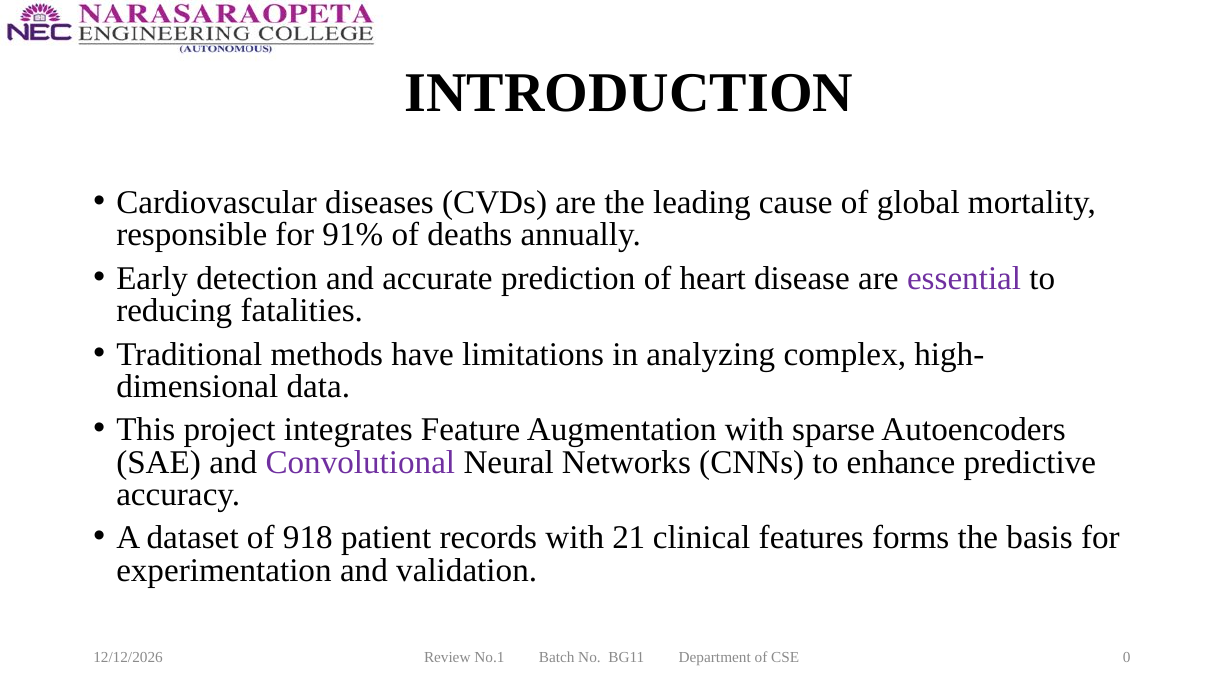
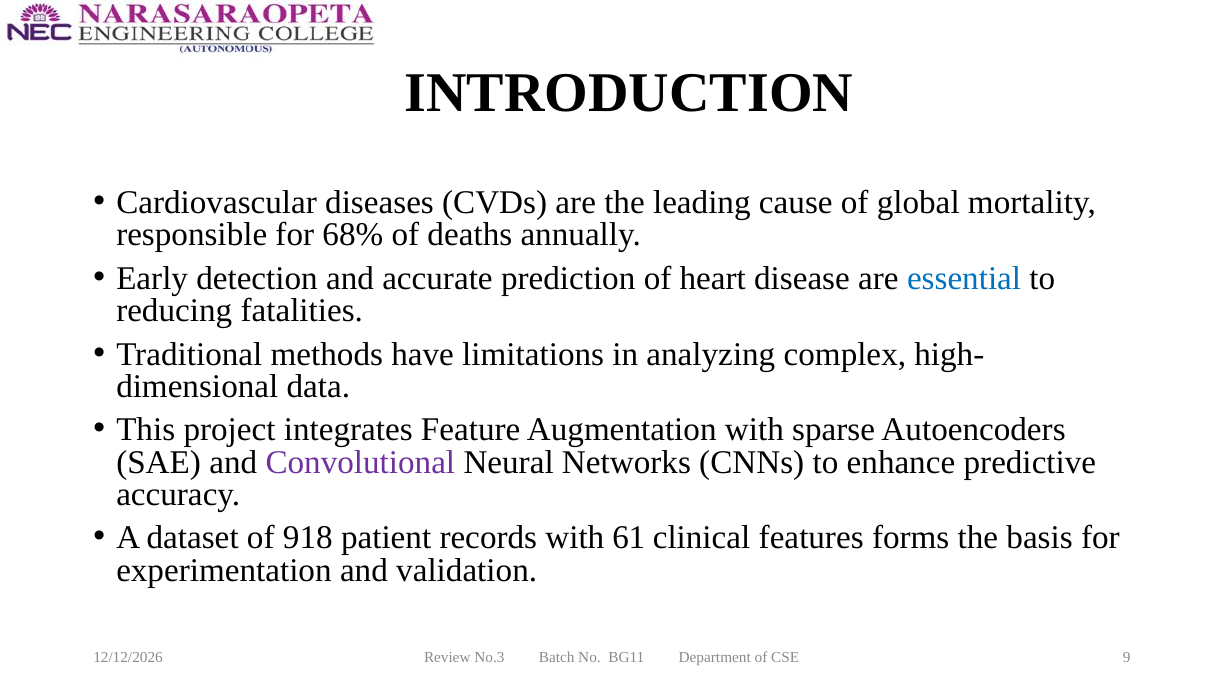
91%: 91% -> 68%
essential colour: purple -> blue
21: 21 -> 61
No.1: No.1 -> No.3
0: 0 -> 9
